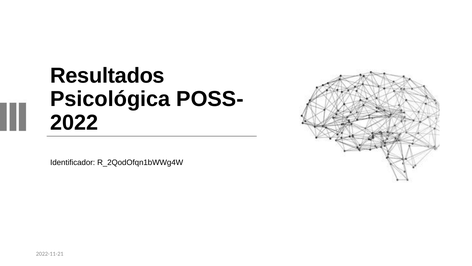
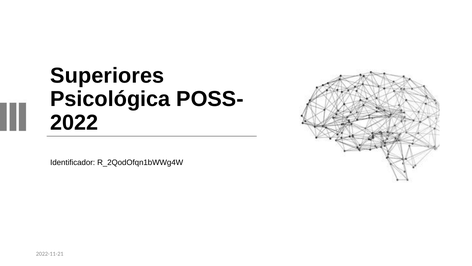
Resultados: Resultados -> Superiores
